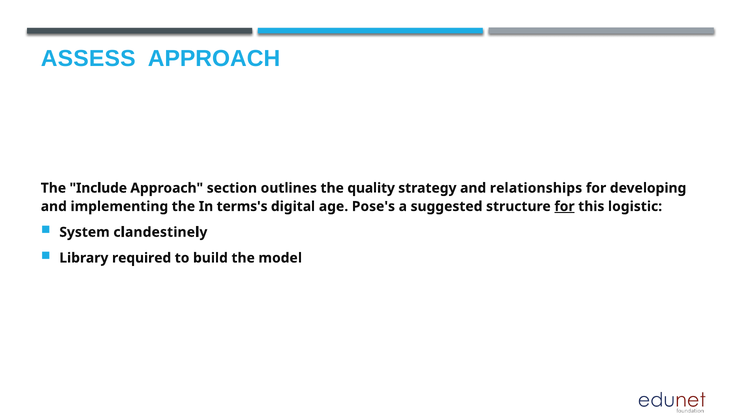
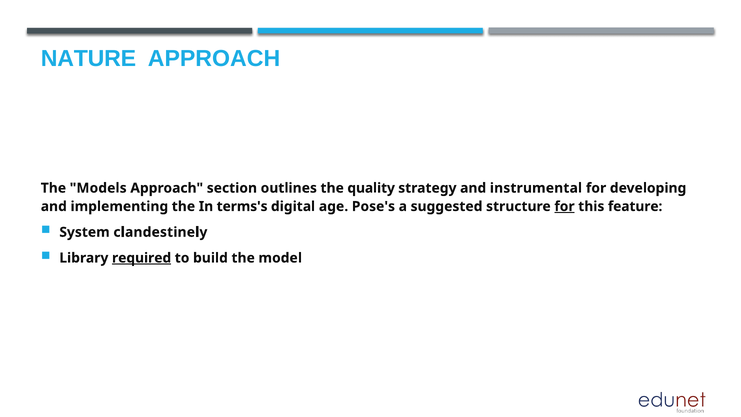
ASSESS: ASSESS -> NATURE
Include: Include -> Models
relationships: relationships -> instrumental
logistic: logistic -> feature
required underline: none -> present
